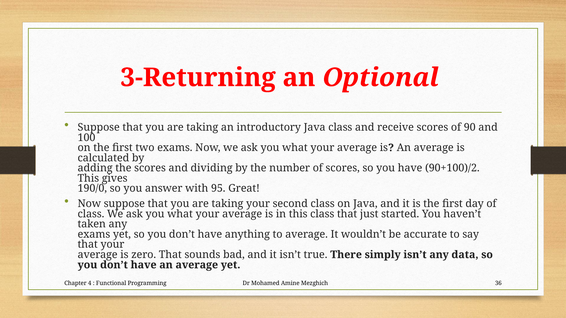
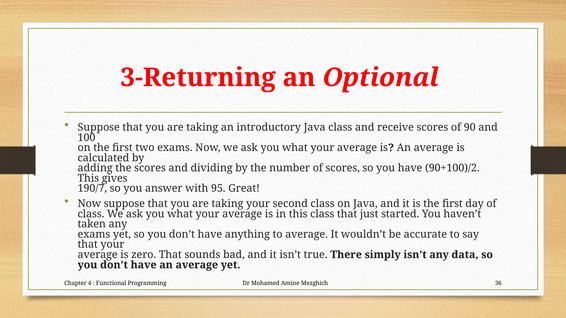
190/0: 190/0 -> 190/7
